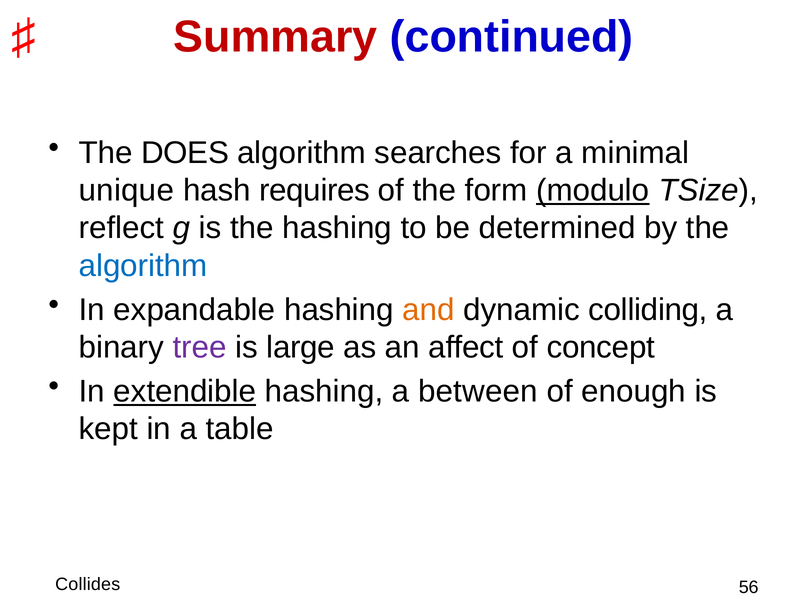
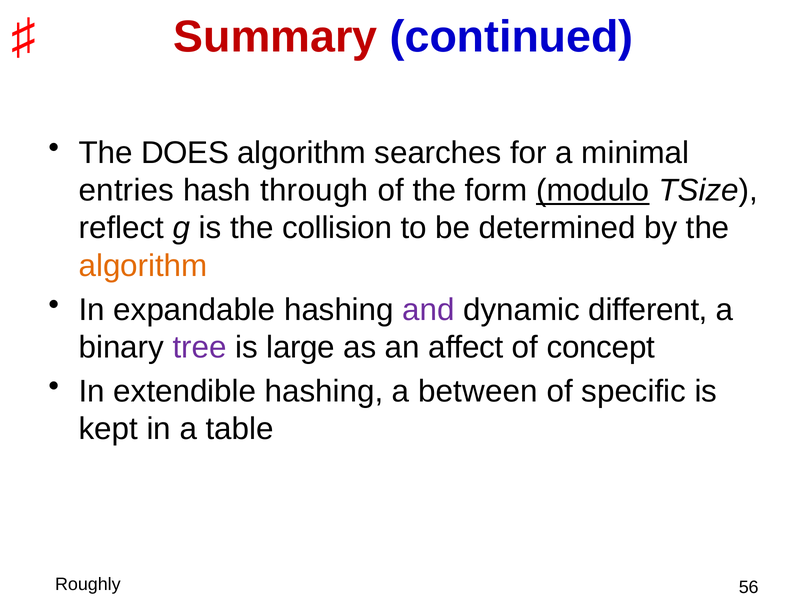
unique: unique -> entries
requires: requires -> through
the hashing: hashing -> collision
algorithm at (143, 266) colour: blue -> orange
and colour: orange -> purple
colliding: colliding -> different
extendible underline: present -> none
enough: enough -> specific
Collides: Collides -> Roughly
